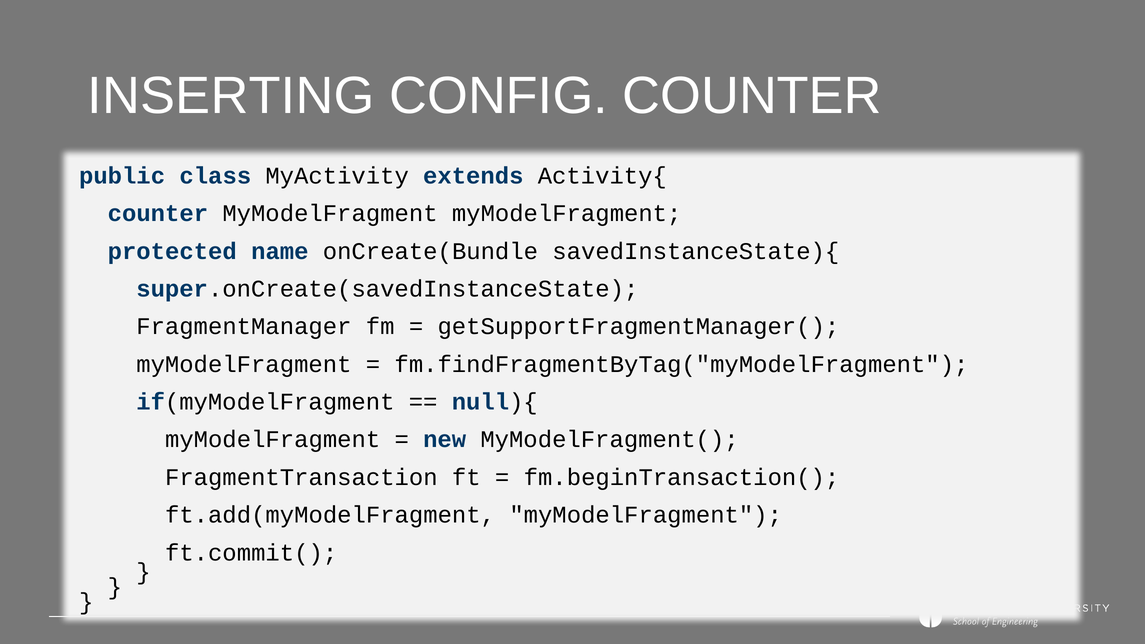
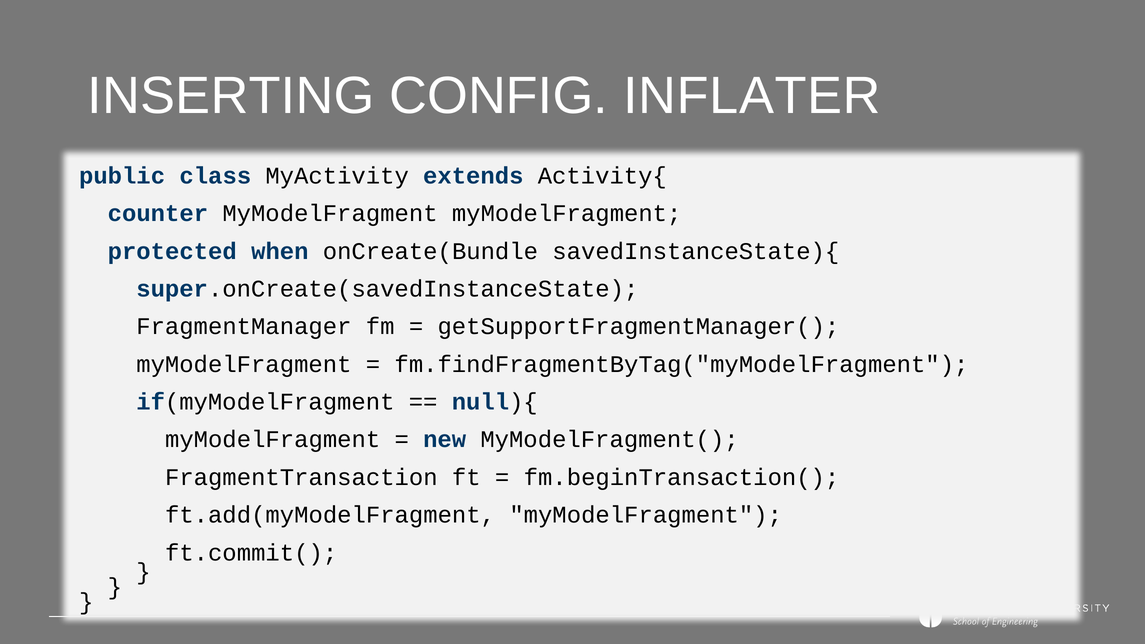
CONFIG COUNTER: COUNTER -> INFLATER
name: name -> when
